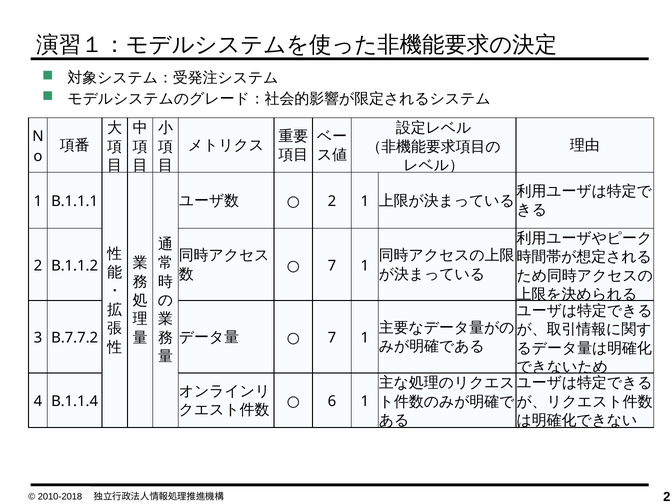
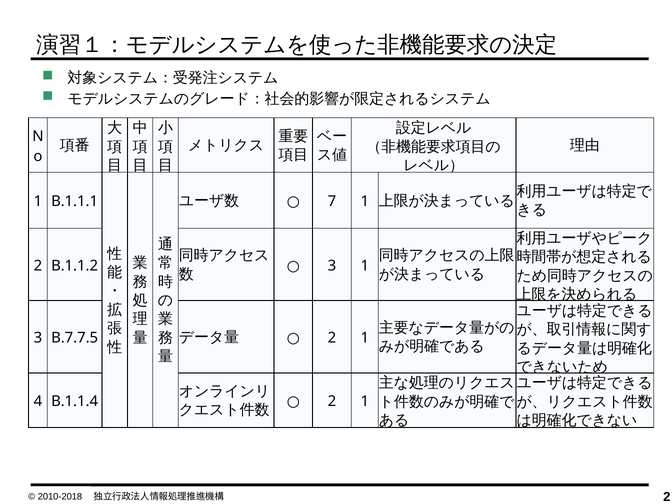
2 at (332, 201): 2 -> 7
7 at (332, 266): 7 -> 3
B.7.7.2: B.7.7.2 -> B.7.7.5
7 at (332, 338): 7 -> 2
6 at (332, 401): 6 -> 2
